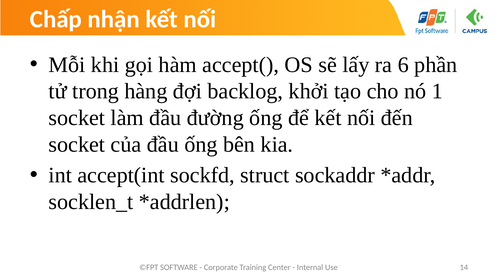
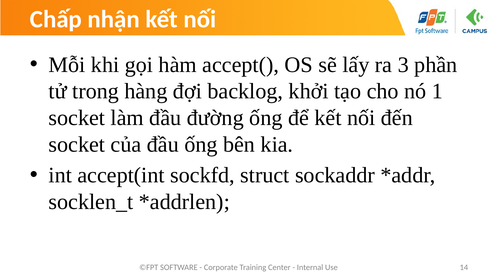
6: 6 -> 3
